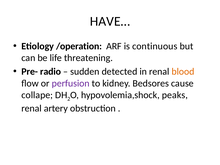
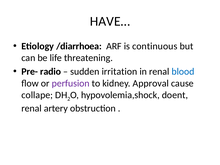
/operation: /operation -> /diarrhoea
detected: detected -> irritation
blood colour: orange -> blue
Bedsores: Bedsores -> Approval
peaks: peaks -> doent
